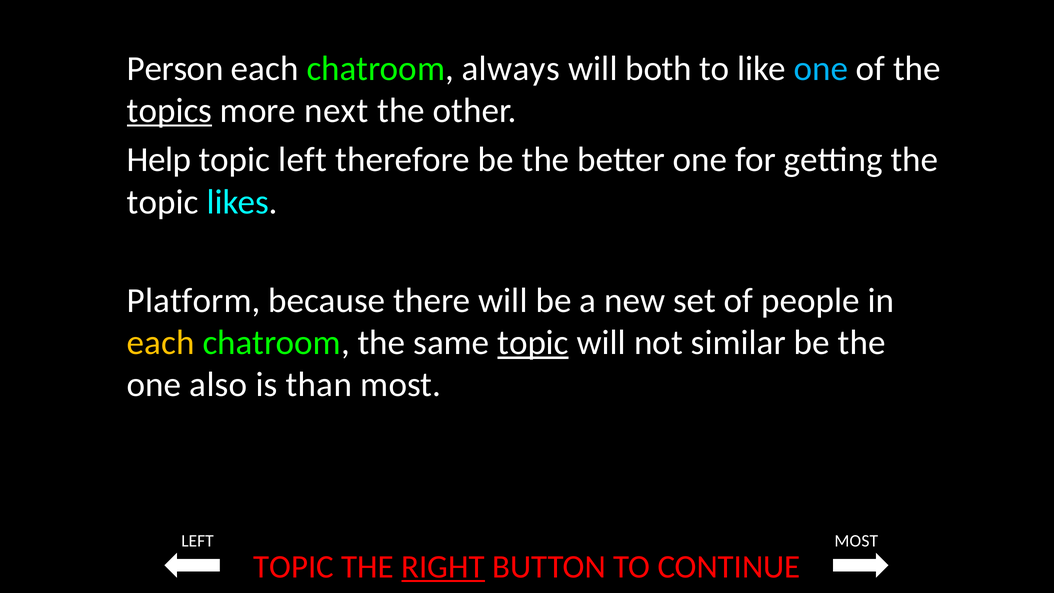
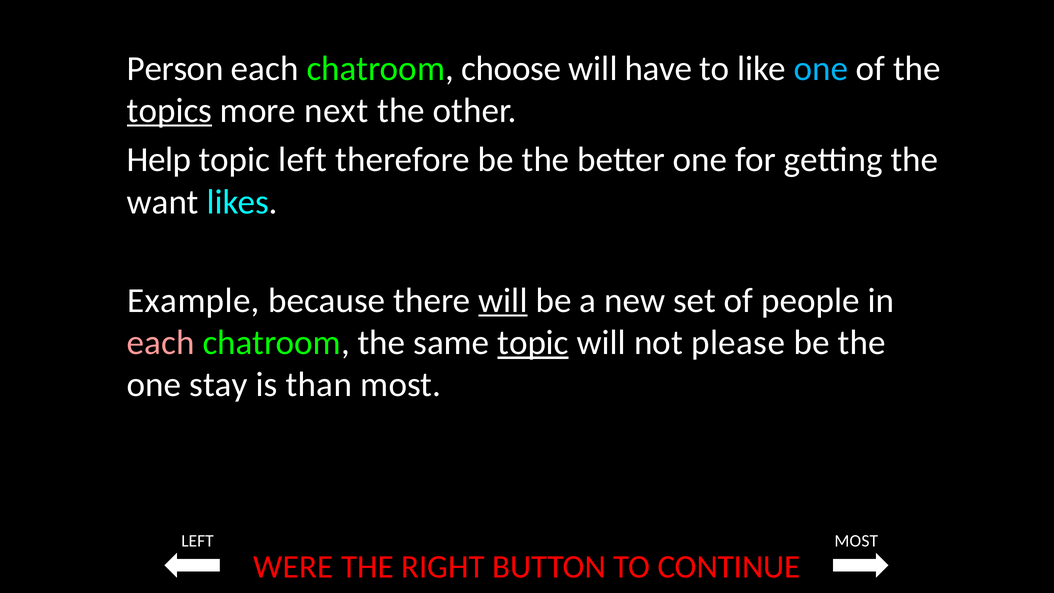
always: always -> choose
both: both -> have
topic at (163, 202): topic -> want
Platform: Platform -> Example
will at (503, 300) underline: none -> present
each at (161, 343) colour: yellow -> pink
similar: similar -> please
also: also -> stay
TOPIC at (294, 567): TOPIC -> WERE
RIGHT underline: present -> none
